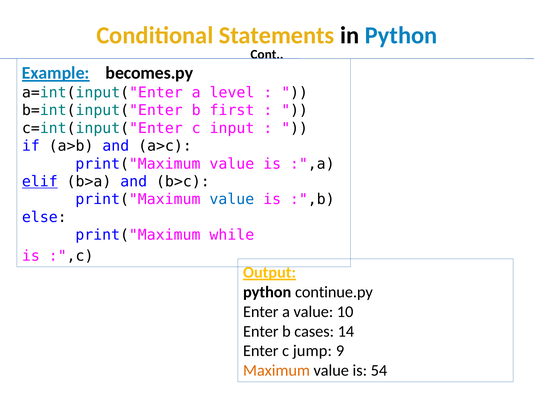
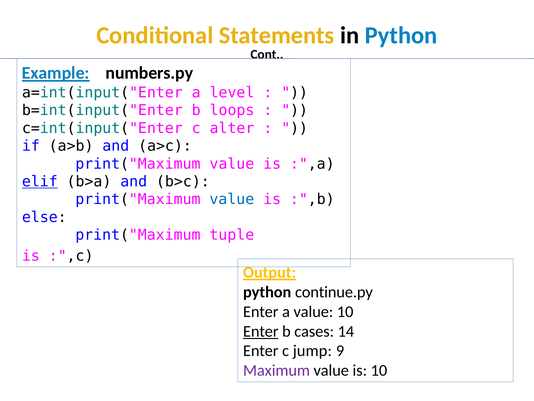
becomes.py: becomes.py -> numbers.py
first: first -> loops
input: input -> alter
while: while -> tuple
Enter at (261, 331) underline: none -> present
Maximum colour: orange -> purple
is 54: 54 -> 10
